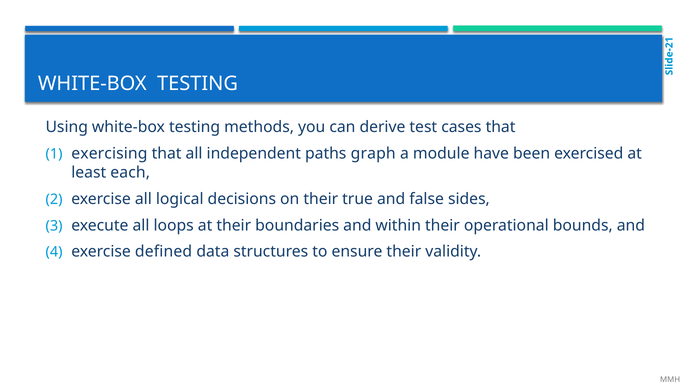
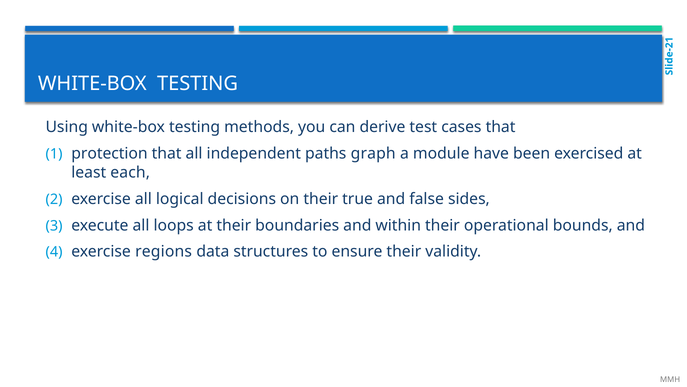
exercising: exercising -> protection
defined: defined -> regions
